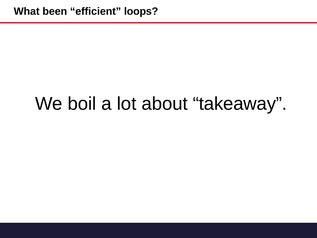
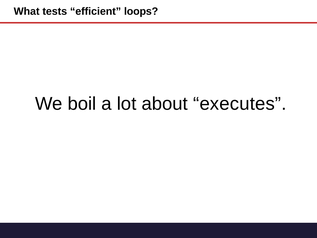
been: been -> tests
takeaway: takeaway -> executes
